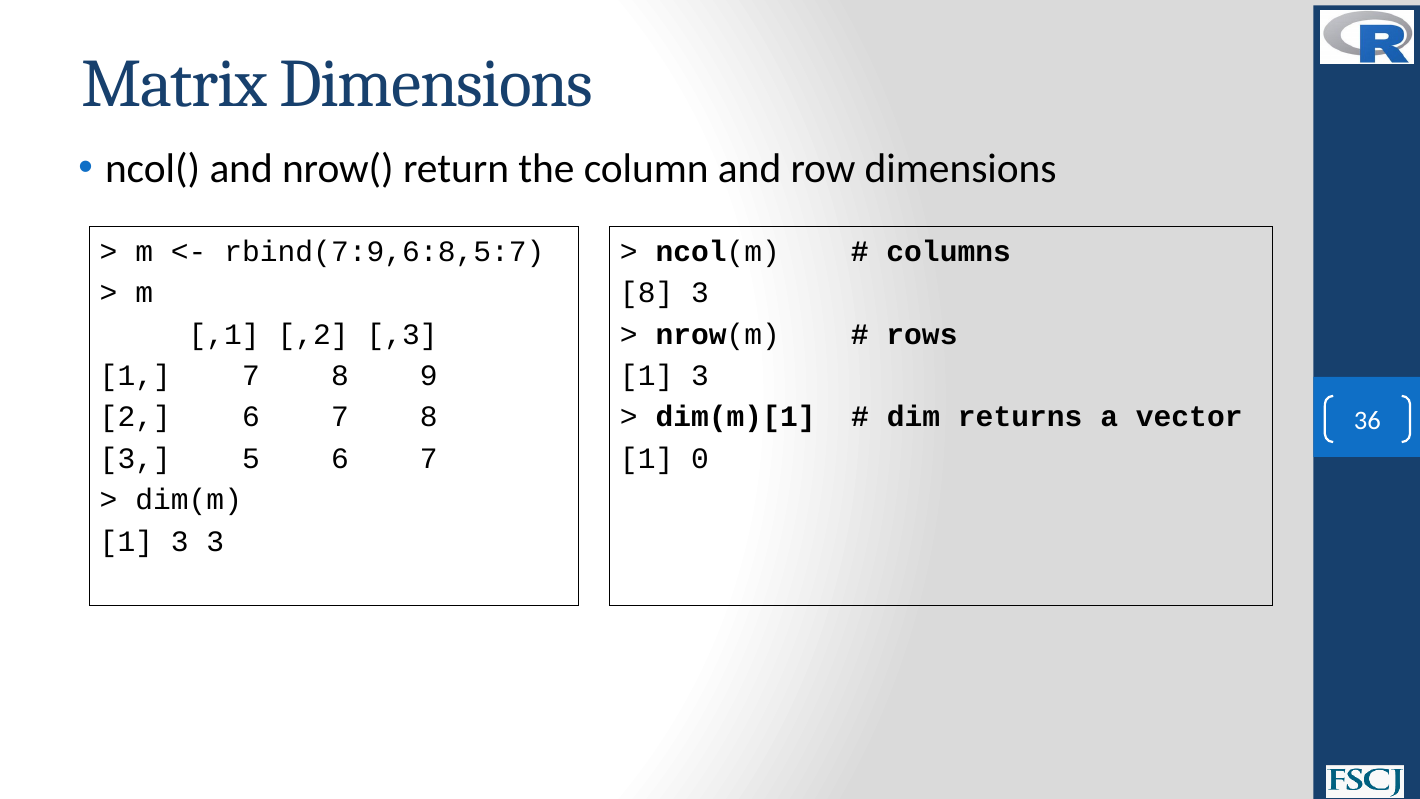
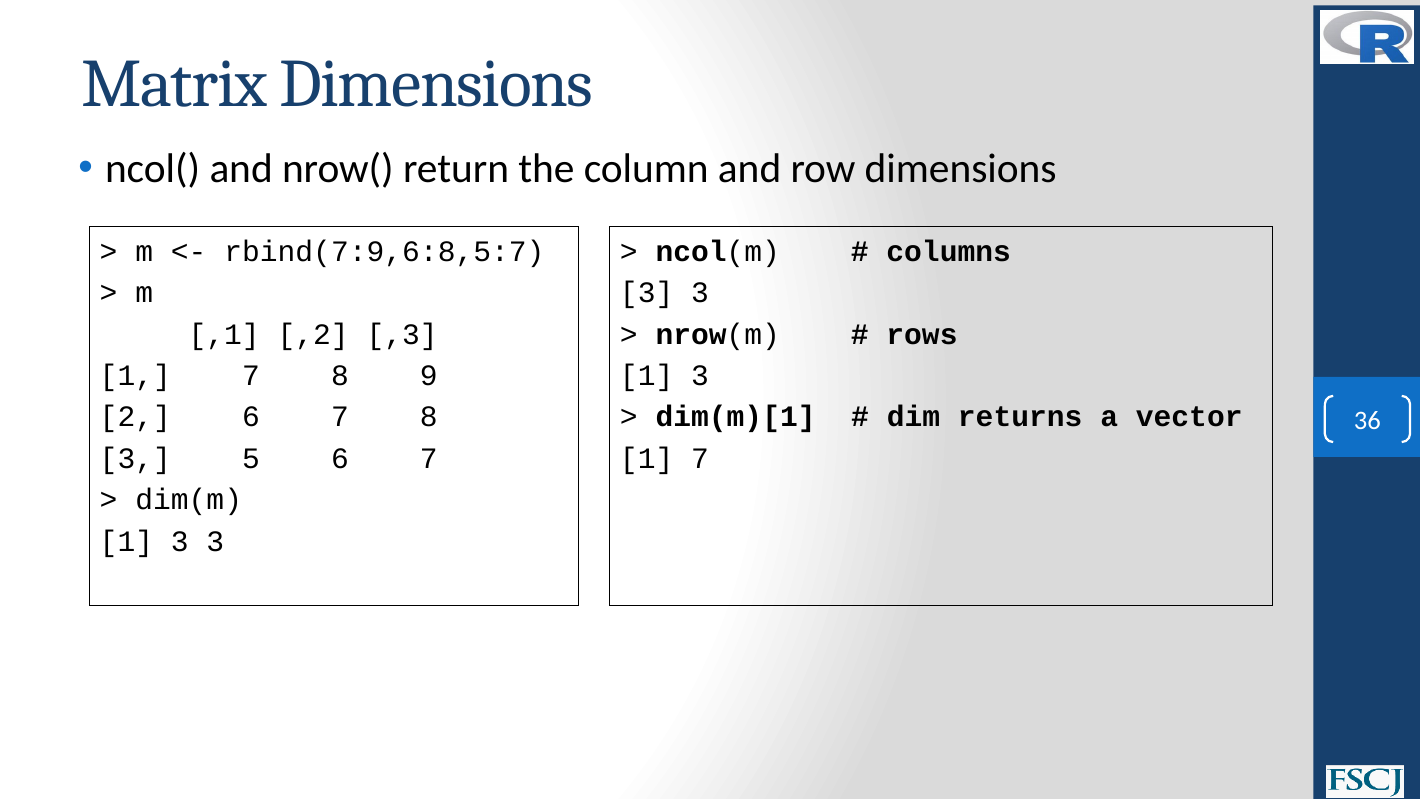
8 at (647, 293): 8 -> 3
0 at (700, 459): 0 -> 7
